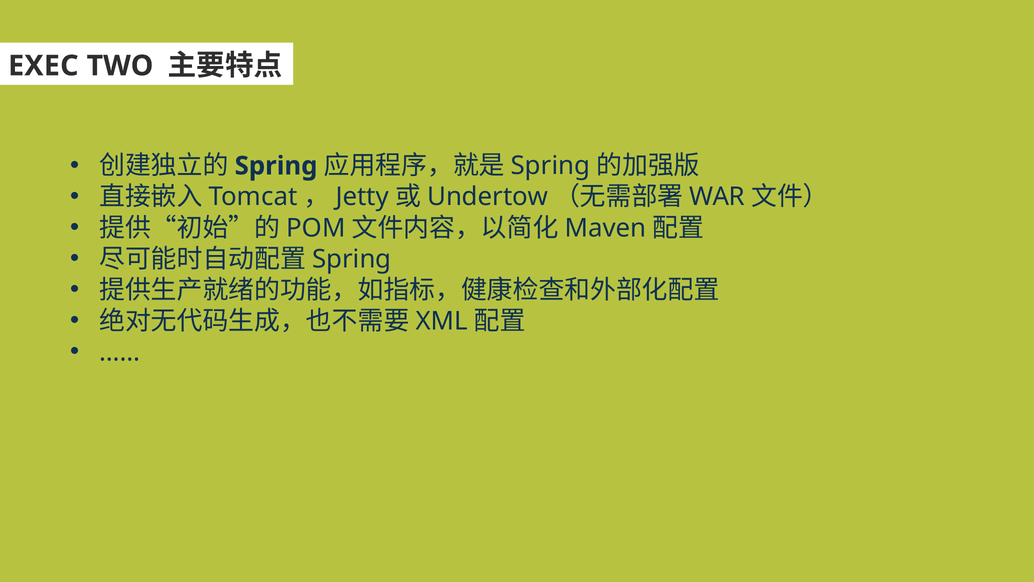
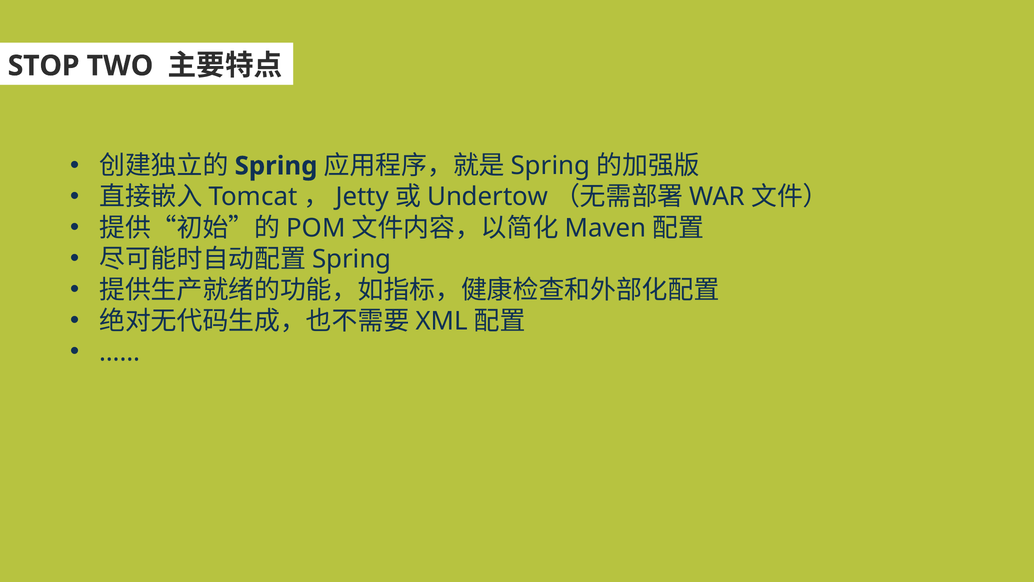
EXEC: EXEC -> STOP
